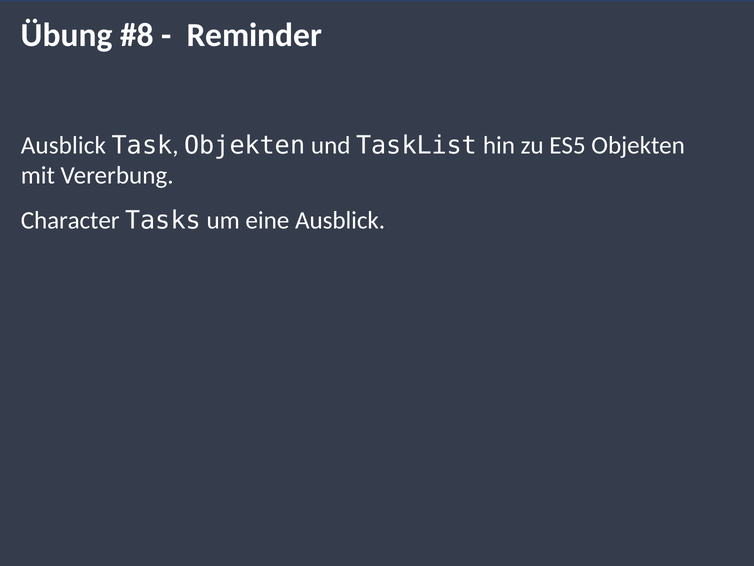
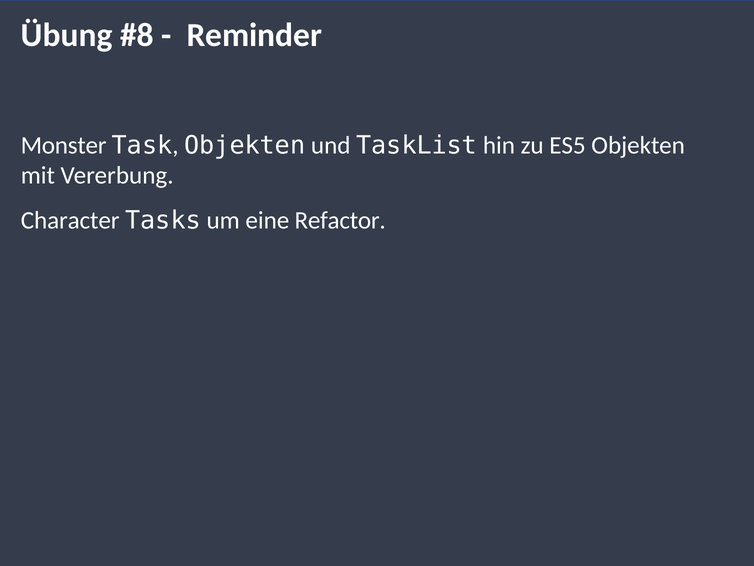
Ausblick at (63, 145): Ausblick -> Monster
eine Ausblick: Ausblick -> Refactor
